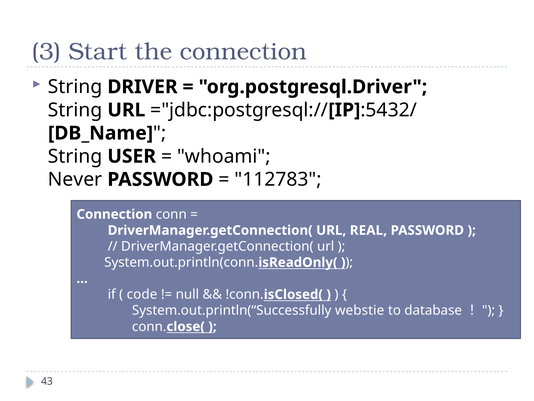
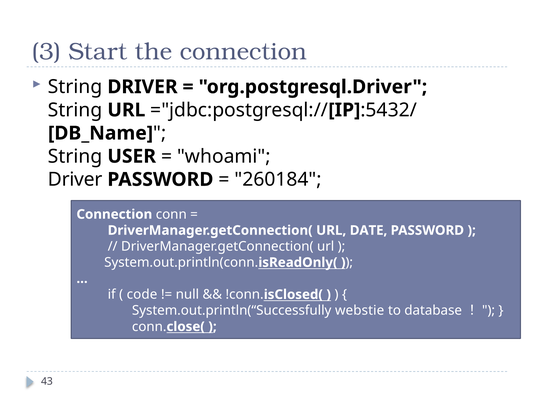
Never at (75, 179): Never -> Driver
112783: 112783 -> 260184
REAL: REAL -> DATE
